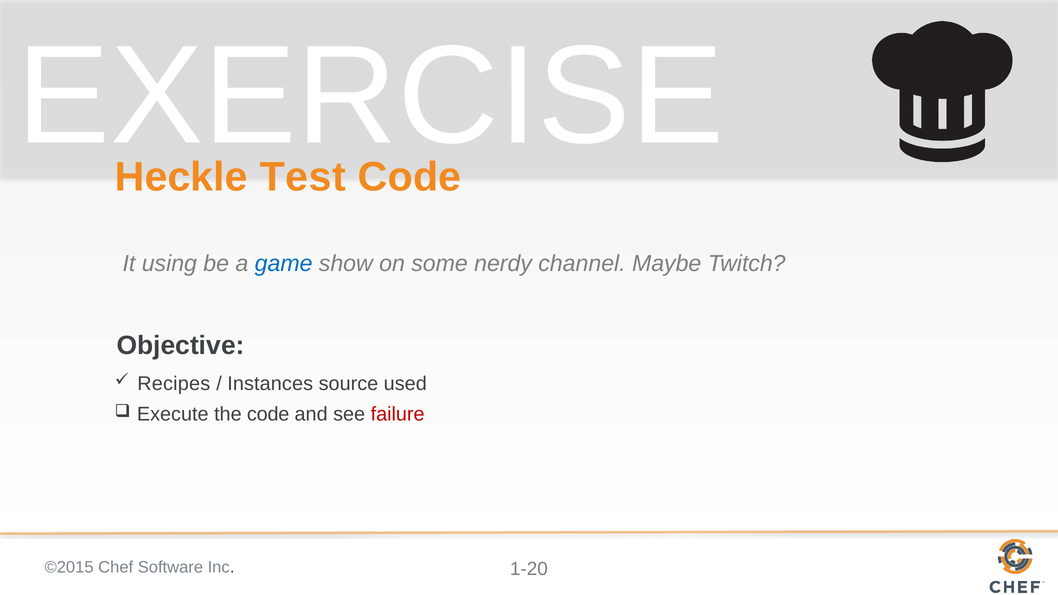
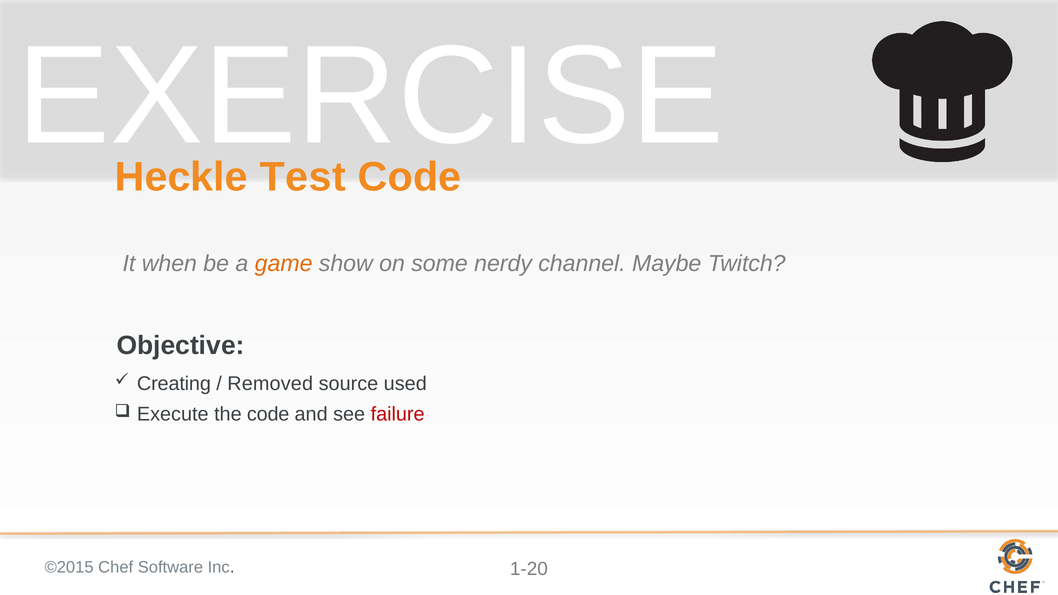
using: using -> when
game colour: blue -> orange
Recipes: Recipes -> Creating
Instances: Instances -> Removed
